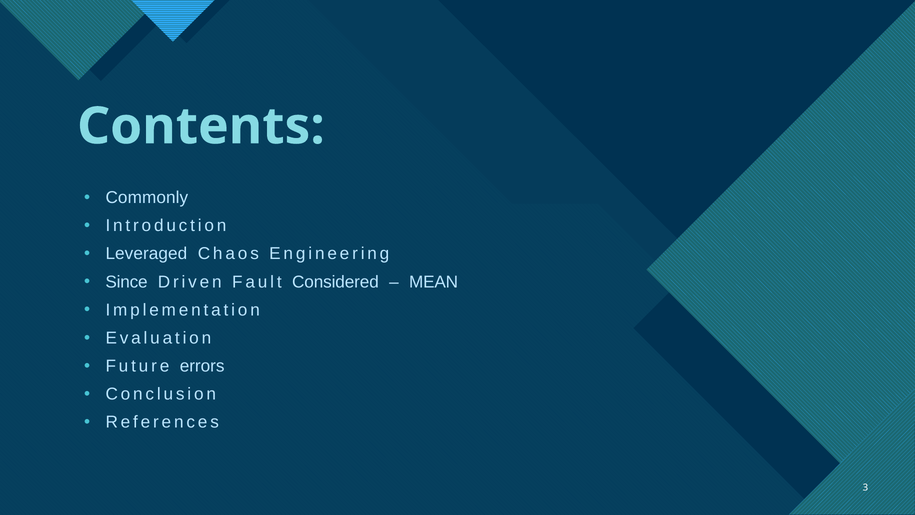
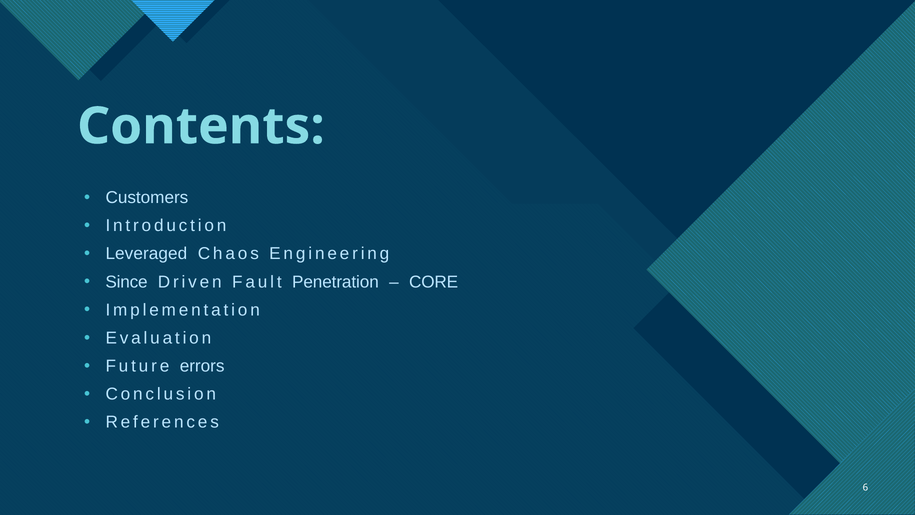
Commonly: Commonly -> Customers
Considered: Considered -> Penetration
MEAN: MEAN -> CORE
3: 3 -> 6
